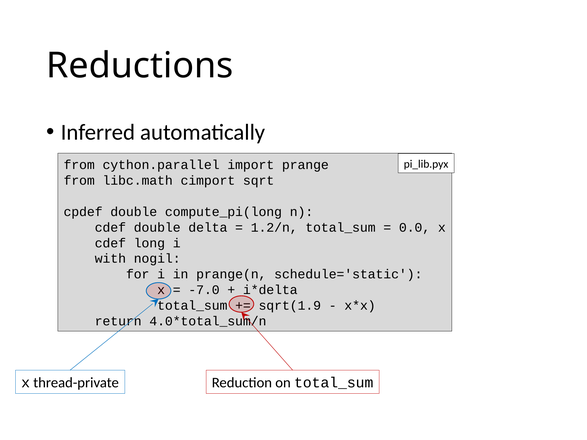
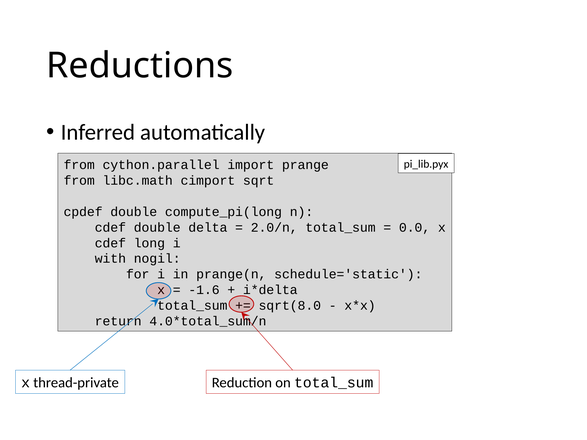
1.2/n: 1.2/n -> 2.0/n
-7.0: -7.0 -> -1.6
sqrt(1.9: sqrt(1.9 -> sqrt(8.0
